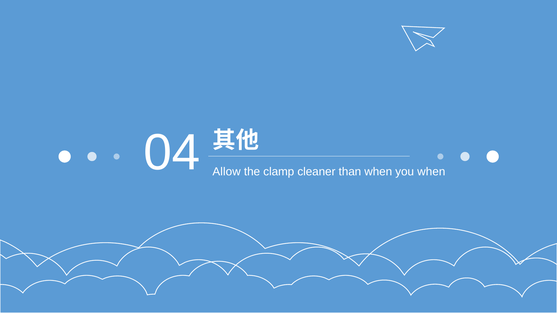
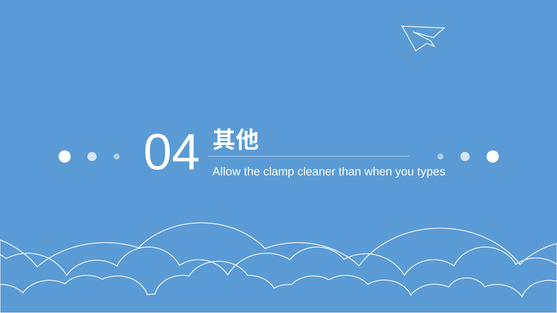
you when: when -> types
